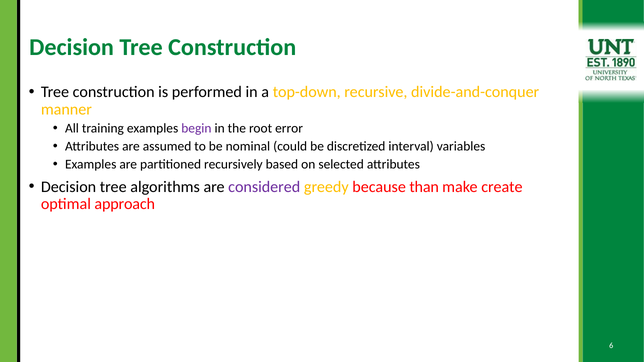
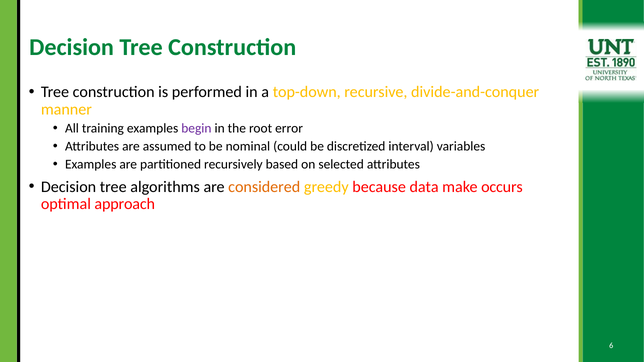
considered colour: purple -> orange
than: than -> data
create: create -> occurs
